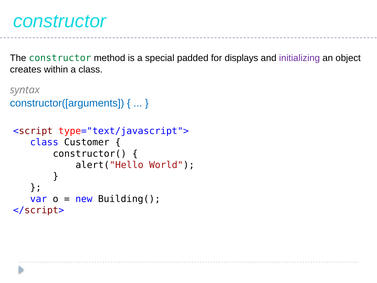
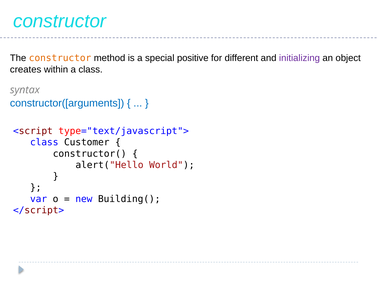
constructor at (60, 58) colour: green -> orange
padded: padded -> positive
displays: displays -> different
